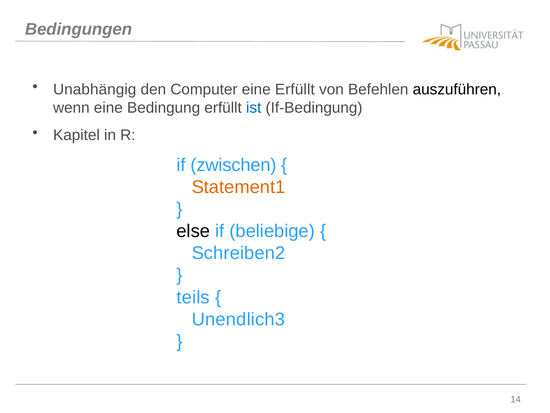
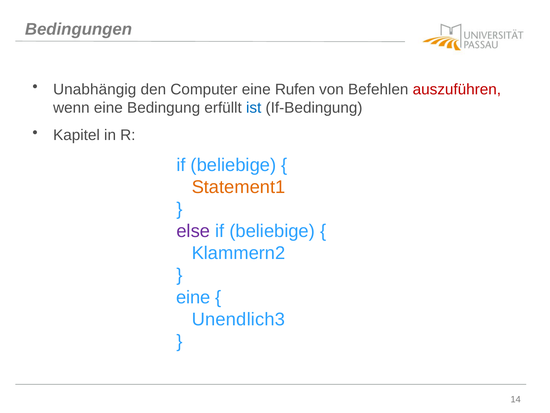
eine Erfüllt: Erfüllt -> Rufen
auszuführen colour: black -> red
zwischen at (234, 165): zwischen -> beliebige
else colour: black -> purple
Schreiben2: Schreiben2 -> Klammern2
teils at (193, 297): teils -> eine
